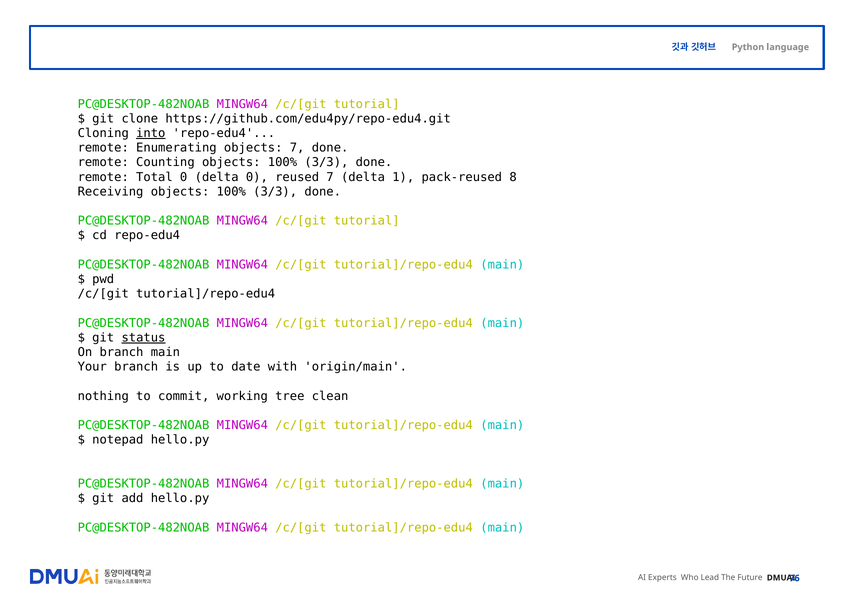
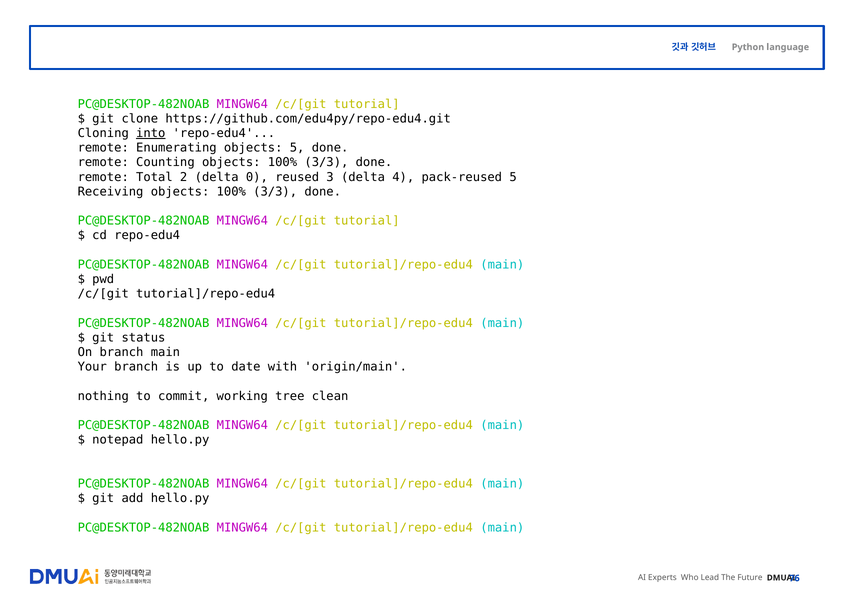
objects 7: 7 -> 5
Total 0: 0 -> 2
reused 7: 7 -> 3
1: 1 -> 4
pack-reused 8: 8 -> 5
status underline: present -> none
